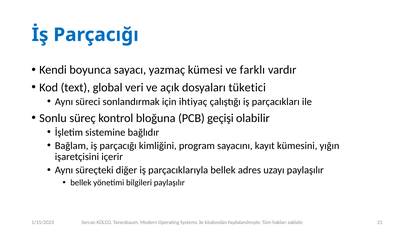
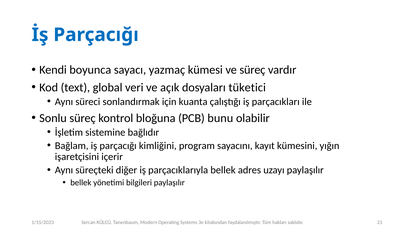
ve farklı: farklı -> süreç
ihtiyaç: ihtiyaç -> kuanta
geçişi: geçişi -> bunu
